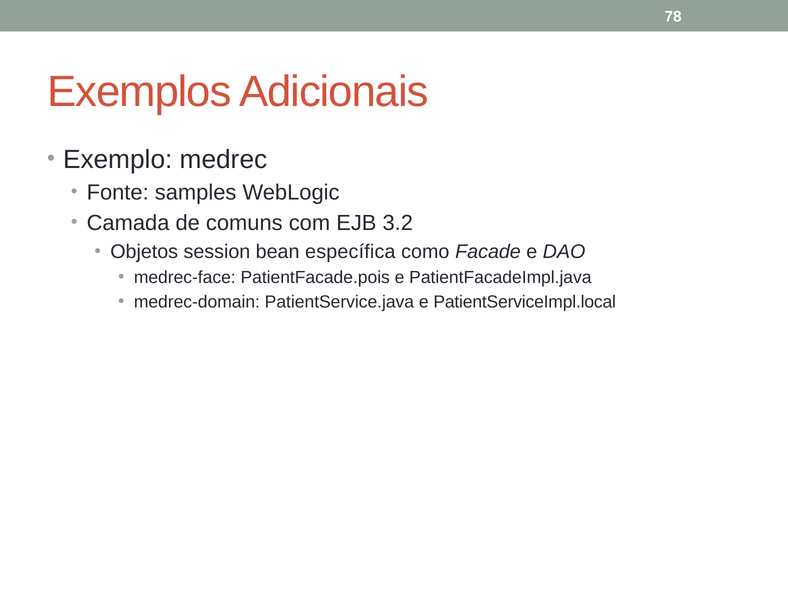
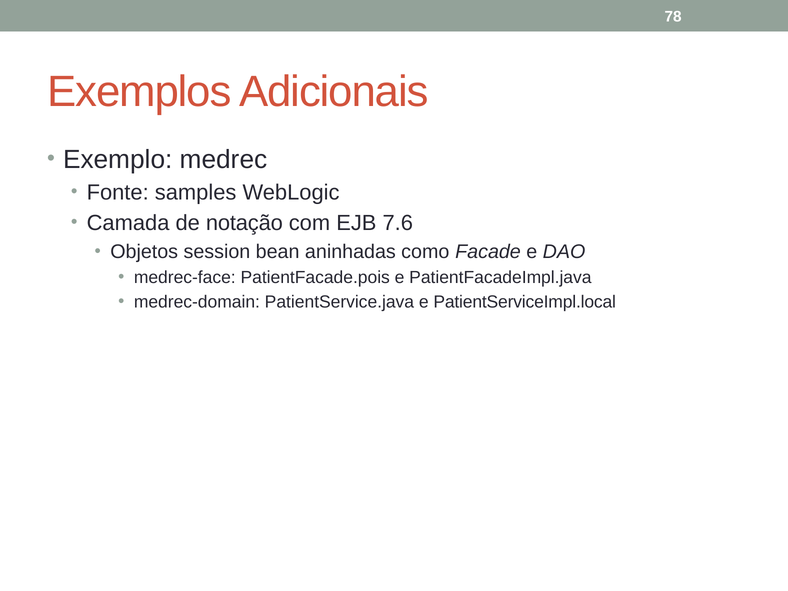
comuns: comuns -> notação
3.2: 3.2 -> 7.6
específica: específica -> aninhadas
